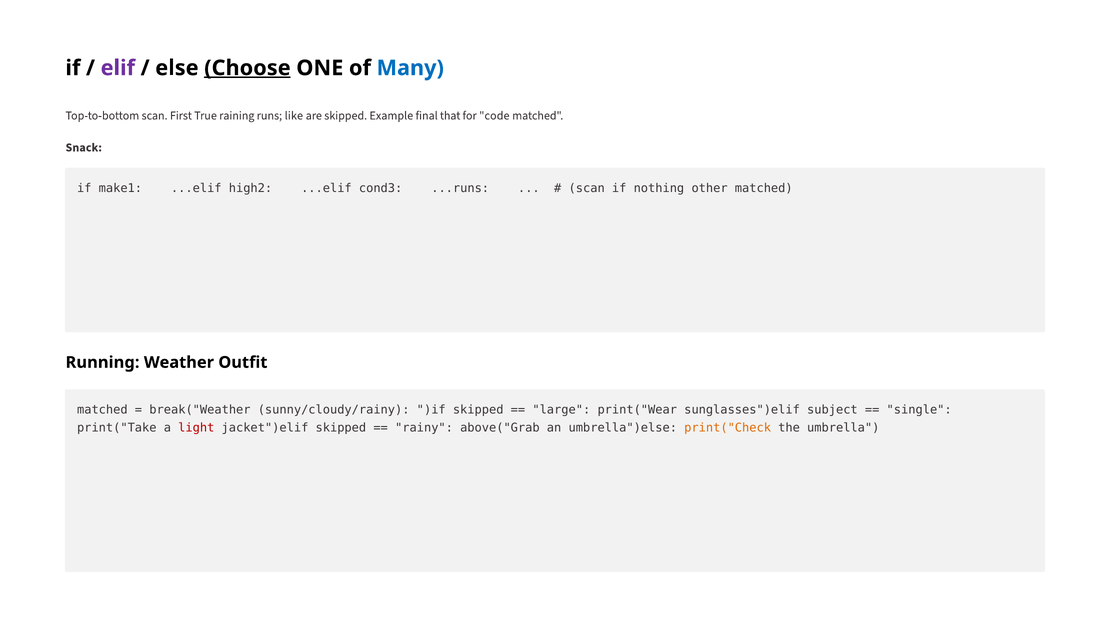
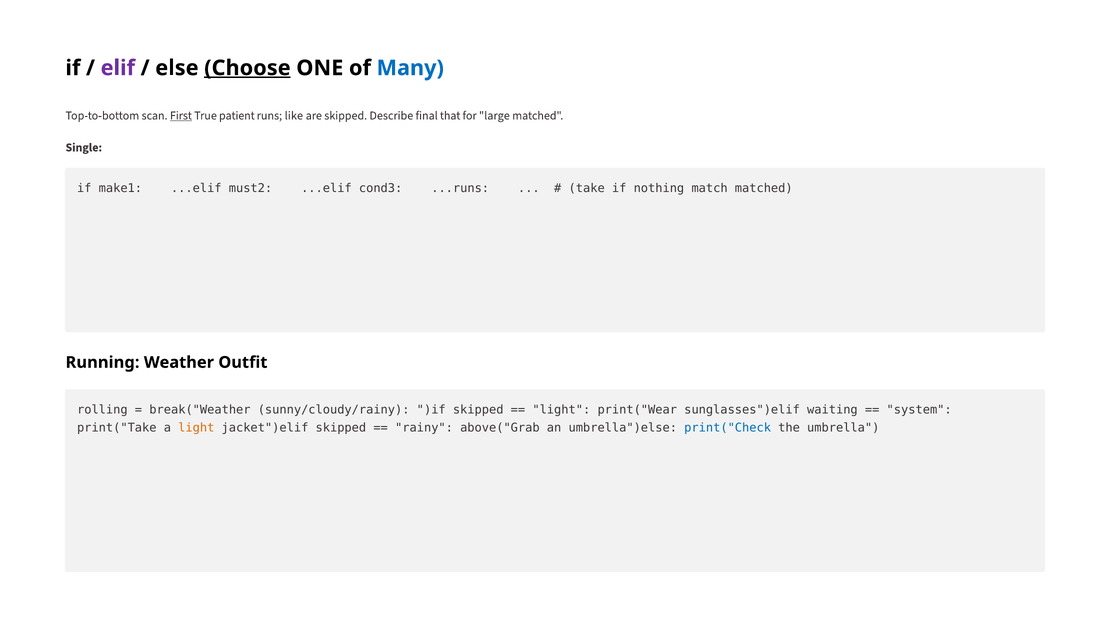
First underline: none -> present
raining: raining -> patient
Example: Example -> Describe
code: code -> large
Snack: Snack -> Single
high2: high2 -> must2
scan at (587, 189): scan -> take
other: other -> match
matched at (102, 410): matched -> rolling
large at (561, 410): large -> light
subject: subject -> waiting
single: single -> system
light at (196, 428) colour: red -> orange
print("Check colour: orange -> blue
